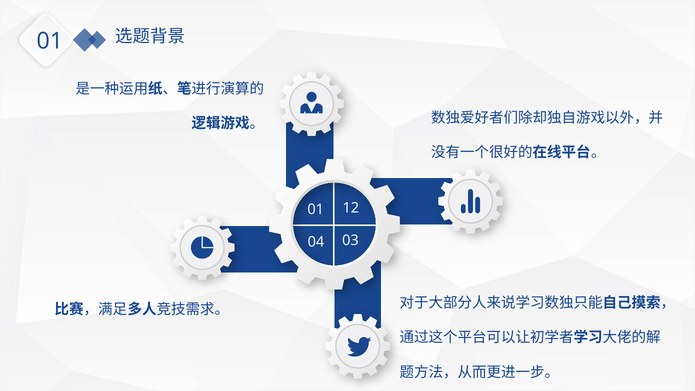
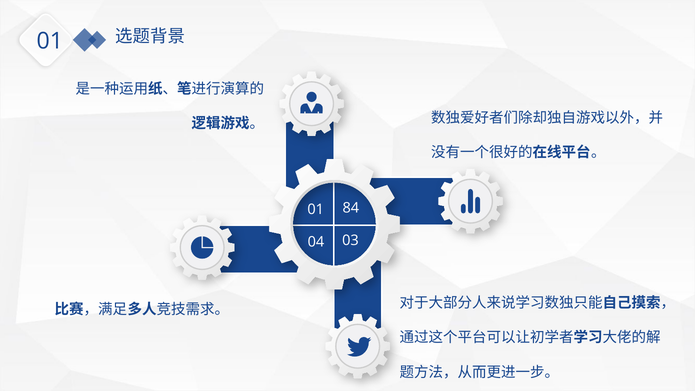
12: 12 -> 84
